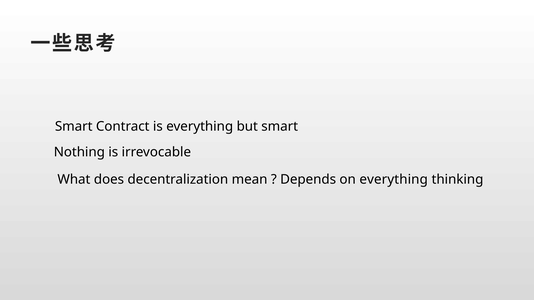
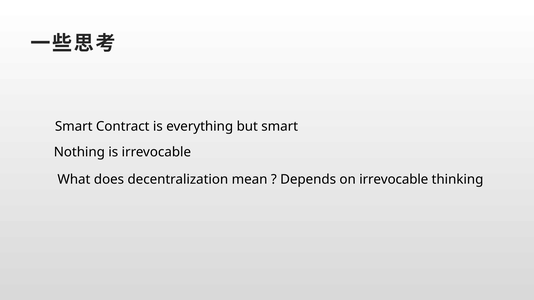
on everything: everything -> irrevocable
